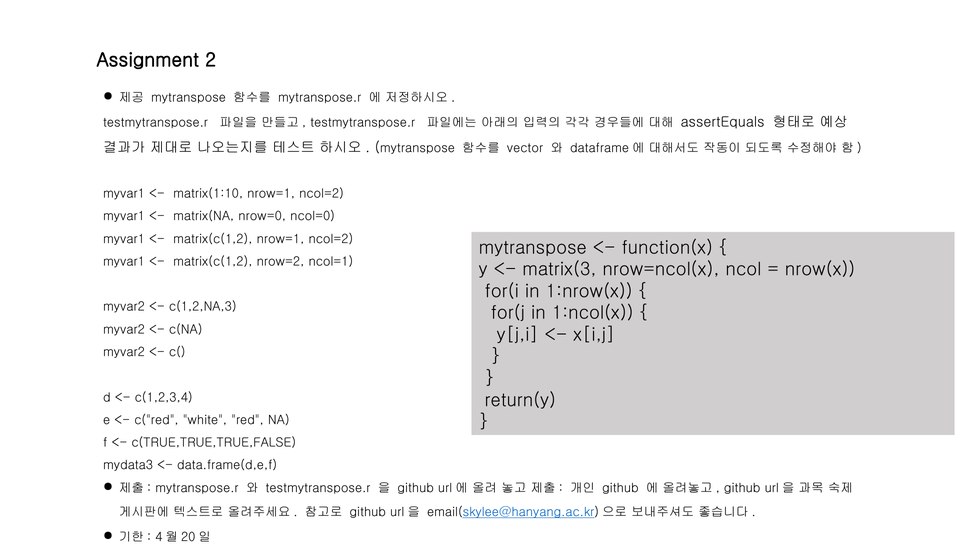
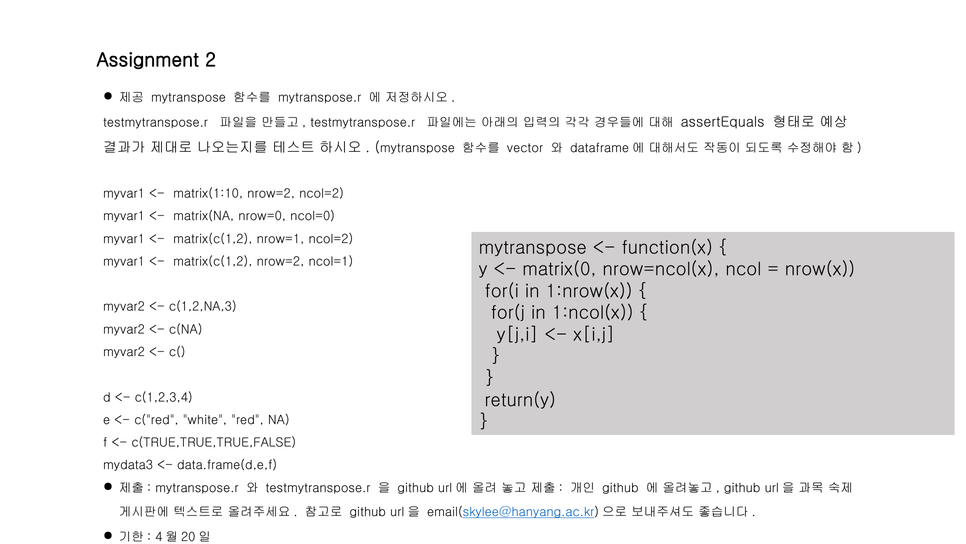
matrix(1:10 nrow=1: nrow=1 -> nrow=2
matrix(3: matrix(3 -> matrix(0
